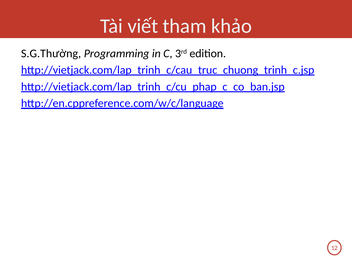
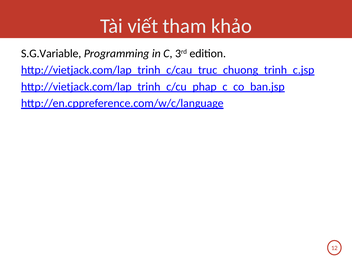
S.G.Thường: S.G.Thường -> S.G.Variable
